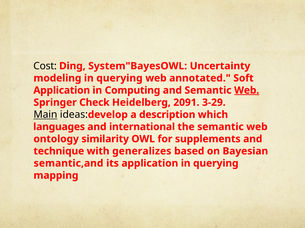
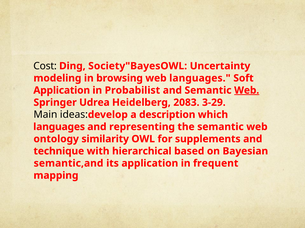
System"BayesOWL: System"BayesOWL -> Society"BayesOWL
modeling in querying: querying -> browsing
web annotated: annotated -> languages
Computing: Computing -> Probabilist
Check: Check -> Udrea
2091: 2091 -> 2083
Main underline: present -> none
international: international -> representing
generalizes: generalizes -> hierarchical
application in querying: querying -> frequent
